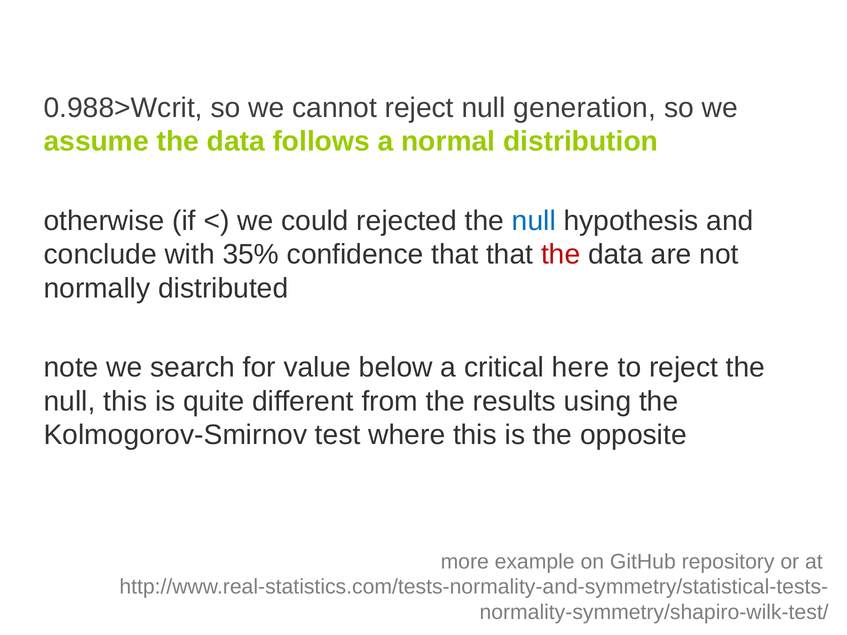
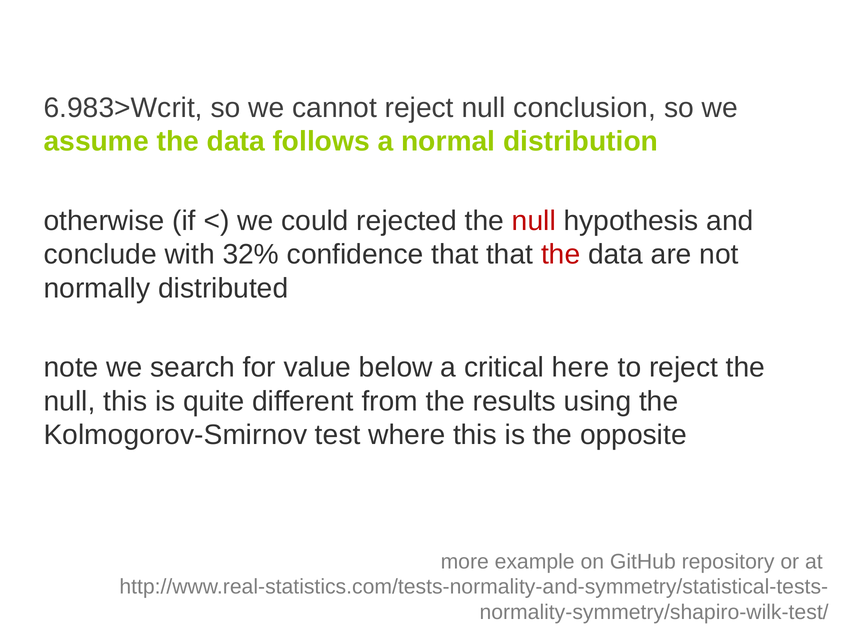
0.988>Wcrit: 0.988>Wcrit -> 6.983>Wcrit
generation: generation -> conclusion
null at (534, 221) colour: blue -> red
35%: 35% -> 32%
